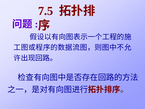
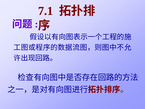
7.5: 7.5 -> 7.1
